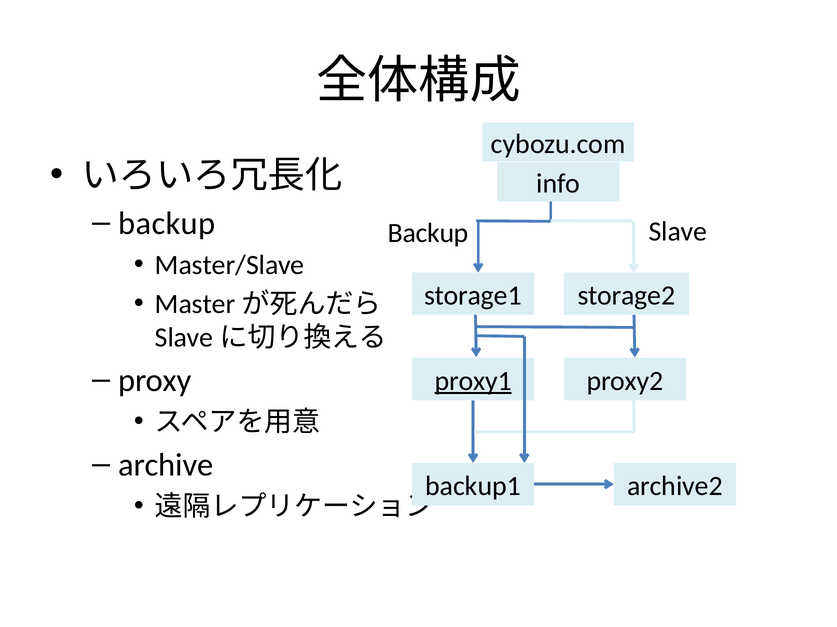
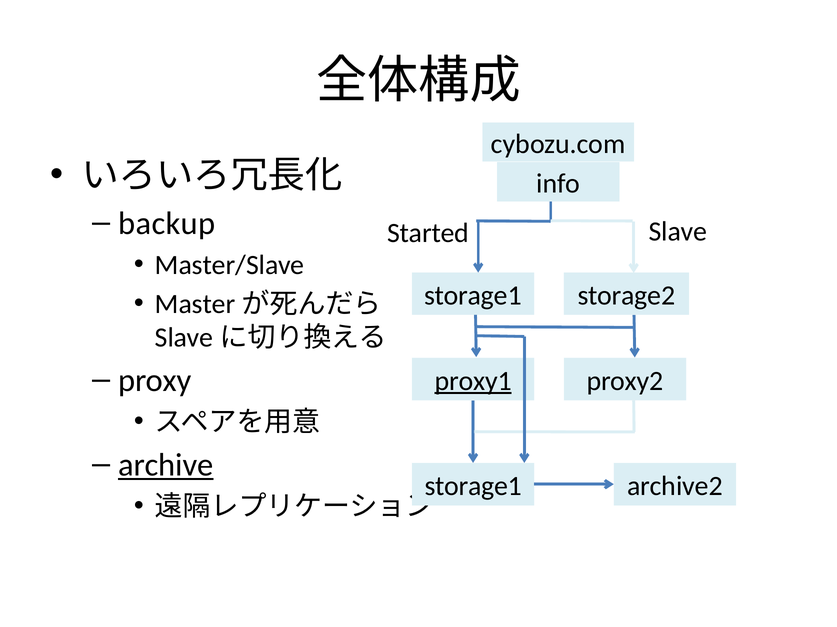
Backup at (428, 233): Backup -> Started
archive underline: none -> present
backup1 at (473, 487): backup1 -> storage1
